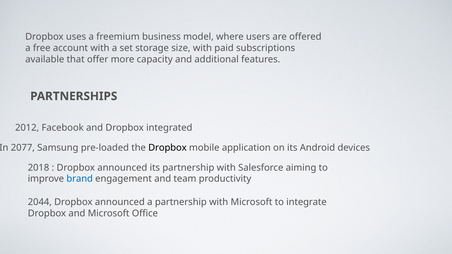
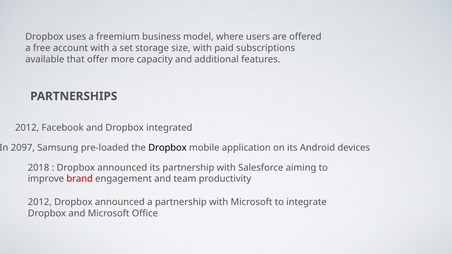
2077: 2077 -> 2097
brand colour: blue -> red
2044 at (40, 202): 2044 -> 2012
